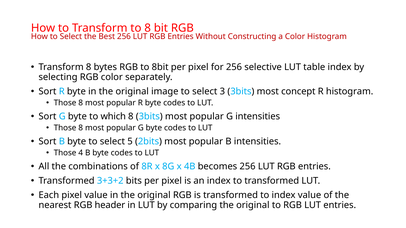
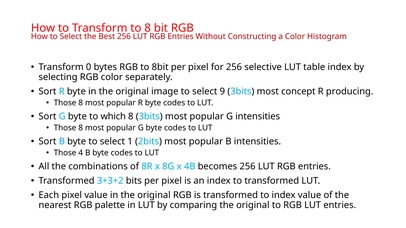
Transform 8: 8 -> 0
3: 3 -> 9
R histogram: histogram -> producing
5: 5 -> 1
header: header -> palette
